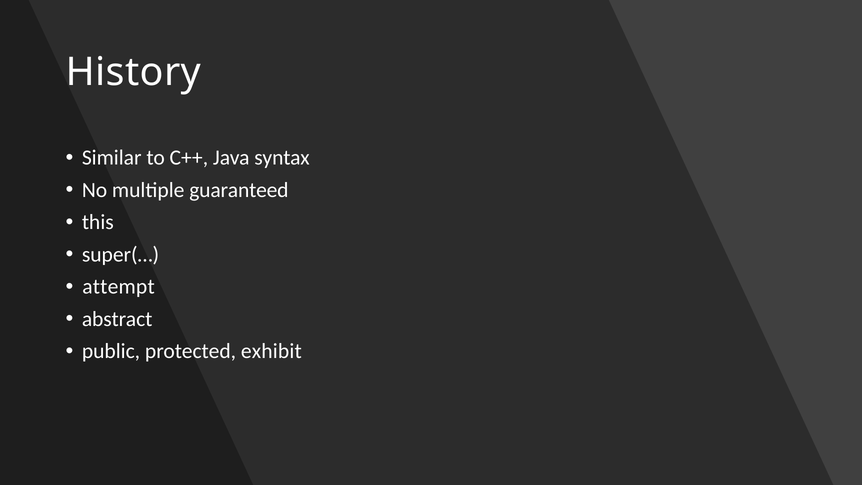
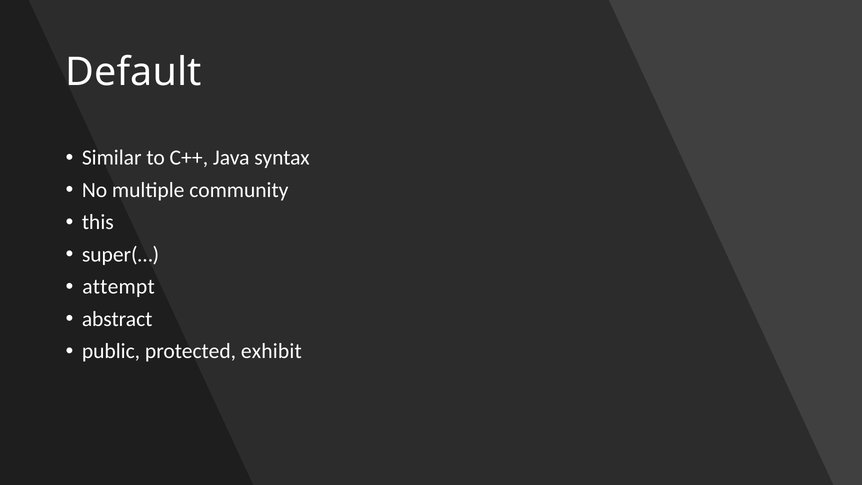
History: History -> Default
guaranteed: guaranteed -> community
